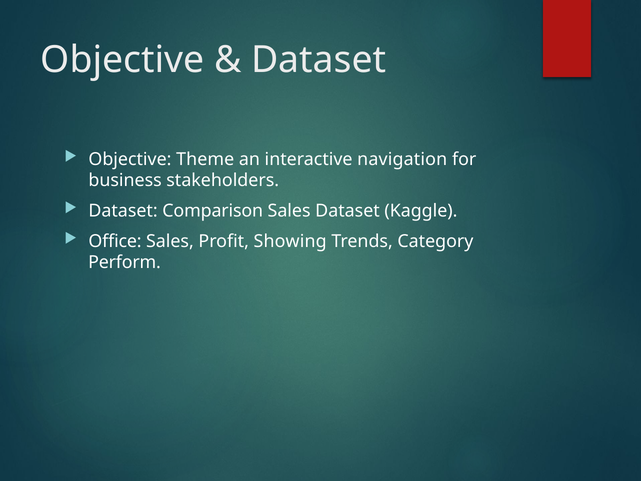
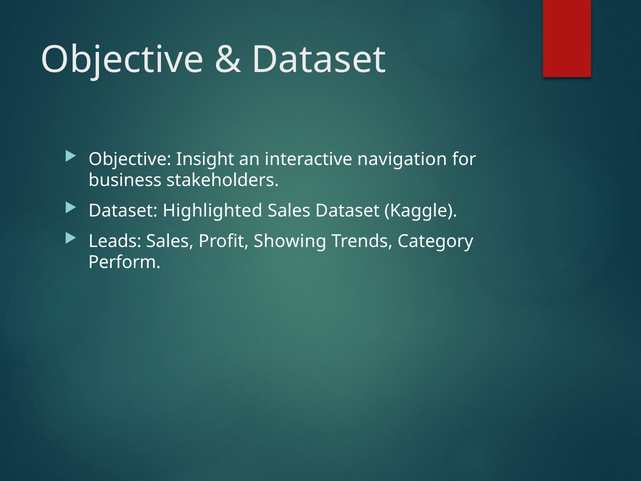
Theme: Theme -> Insight
Comparison: Comparison -> Highlighted
Office: Office -> Leads
